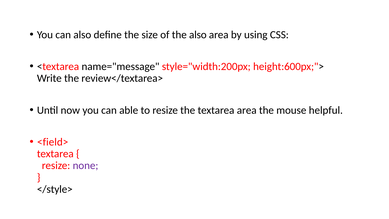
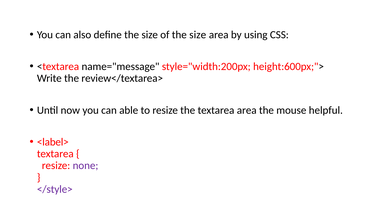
of the also: also -> size
<field>: <field> -> <label>
</style> colour: black -> purple
